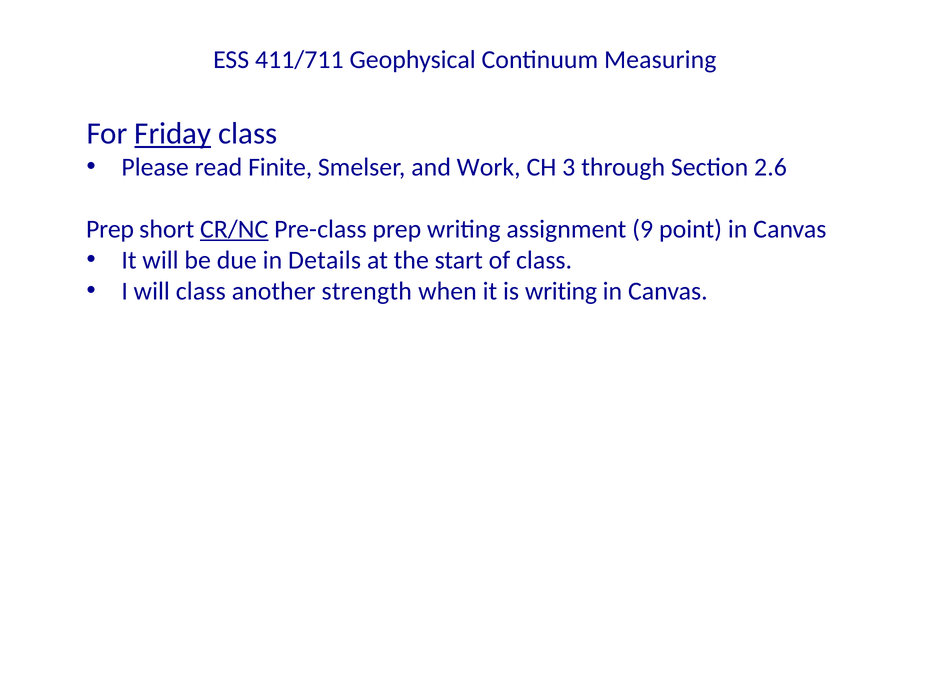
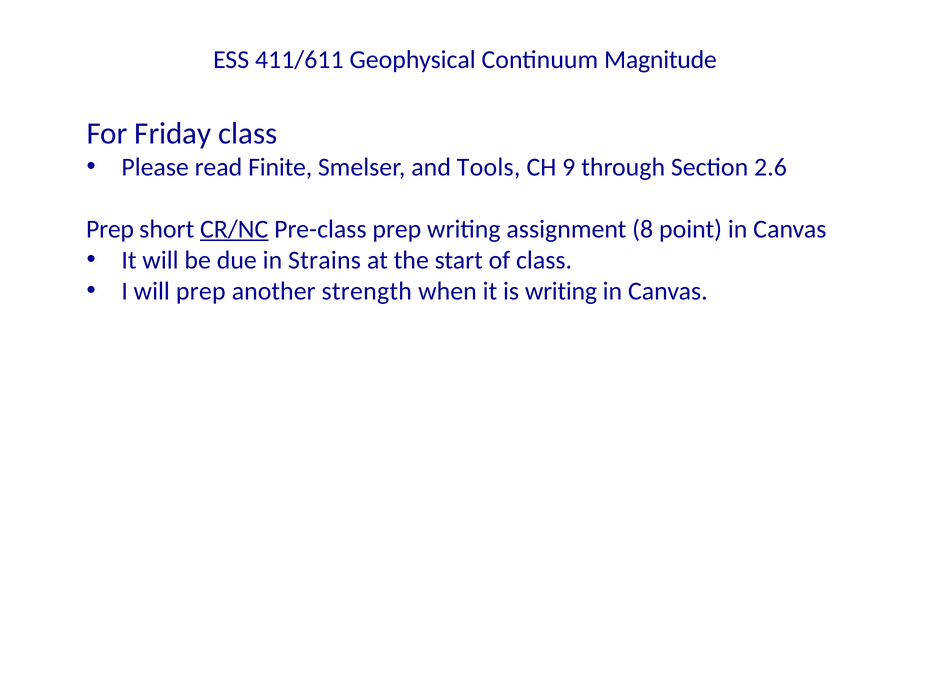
411/711: 411/711 -> 411/611
Measuring: Measuring -> Magnitude
Friday underline: present -> none
Work: Work -> Tools
3: 3 -> 9
9: 9 -> 8
Details: Details -> Strains
will class: class -> prep
